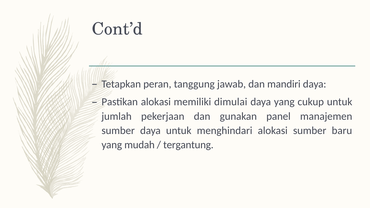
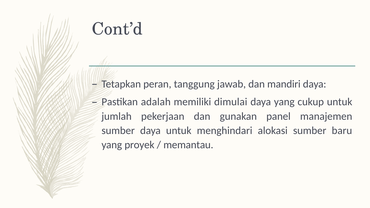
Pastikan alokasi: alokasi -> adalah
mudah: mudah -> proyek
tergantung: tergantung -> memantau
